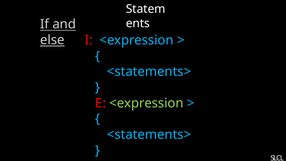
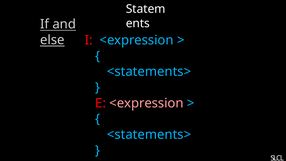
<expression at (146, 103) colour: light green -> pink
